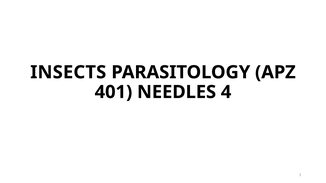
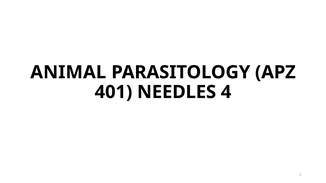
INSECTS: INSECTS -> ANIMAL
